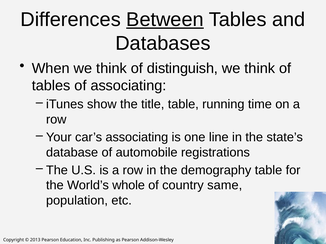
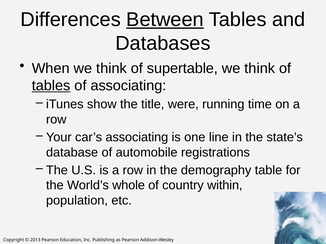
distinguish: distinguish -> supertable
tables at (51, 86) underline: none -> present
title table: table -> were
same: same -> within
